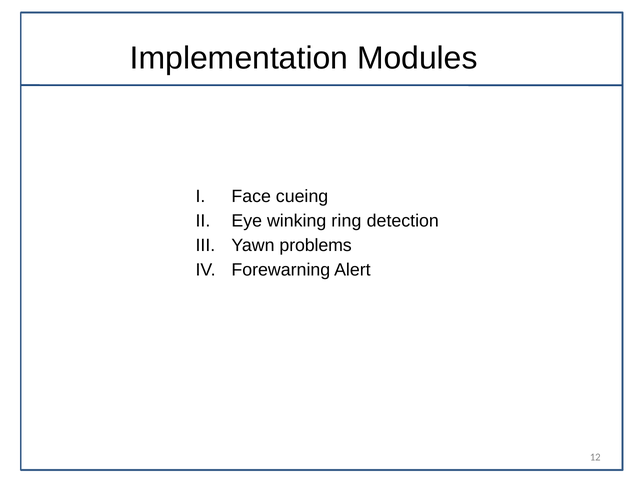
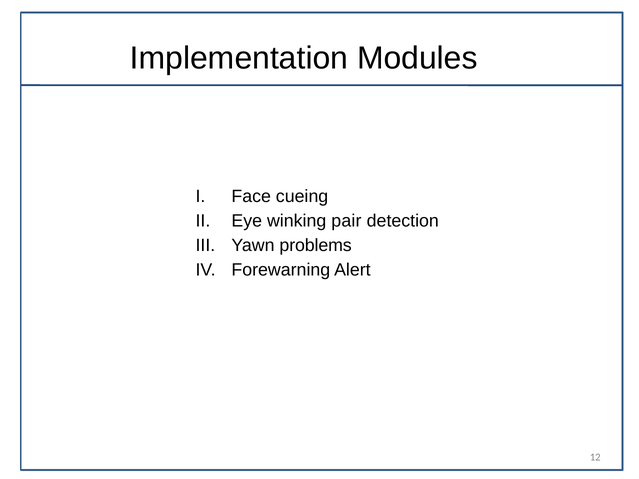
ring: ring -> pair
